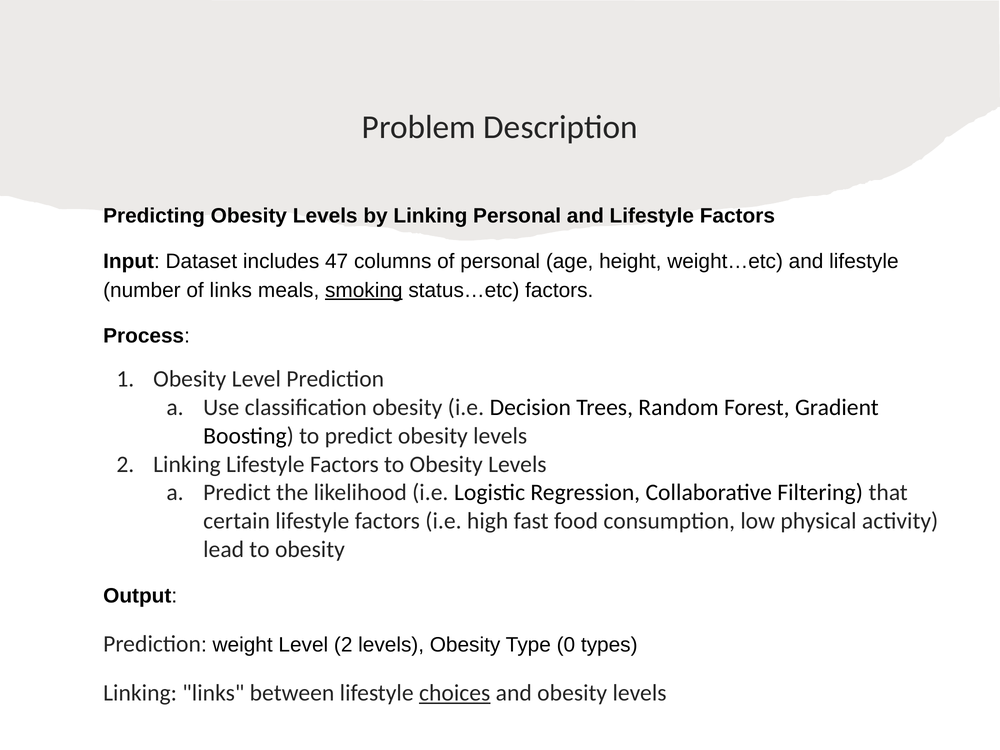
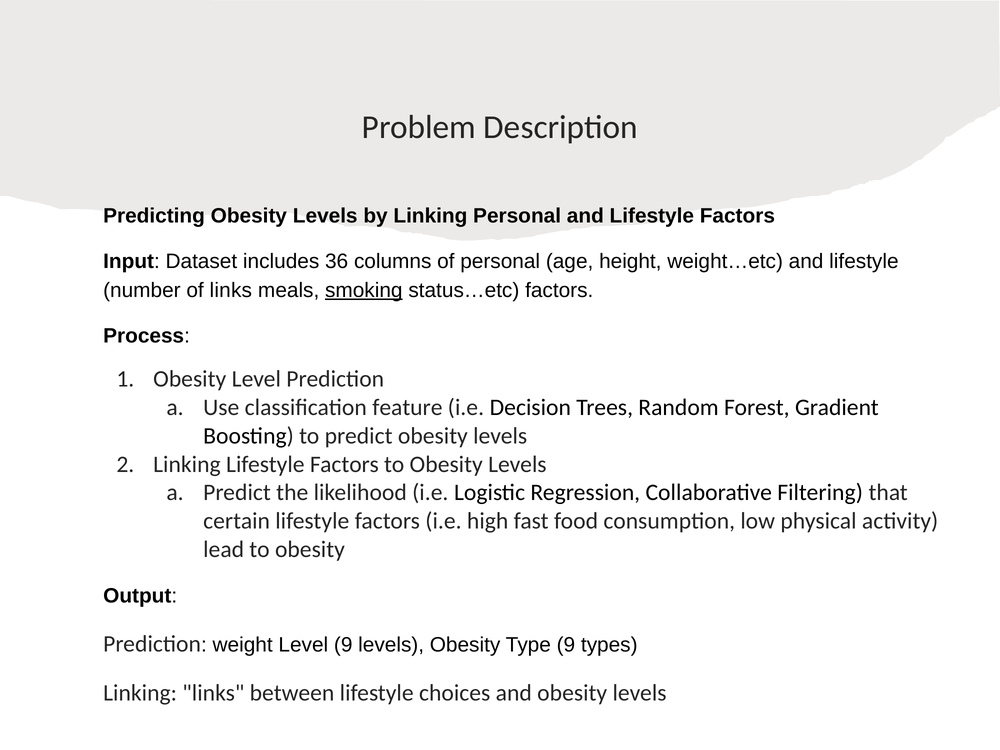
47: 47 -> 36
classification obesity: obesity -> feature
Level 2: 2 -> 9
Type 0: 0 -> 9
choices underline: present -> none
